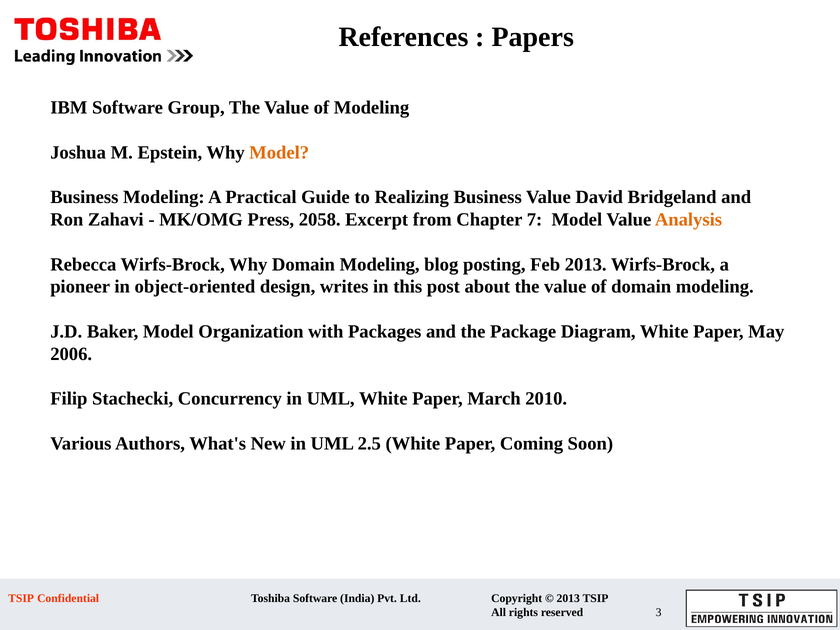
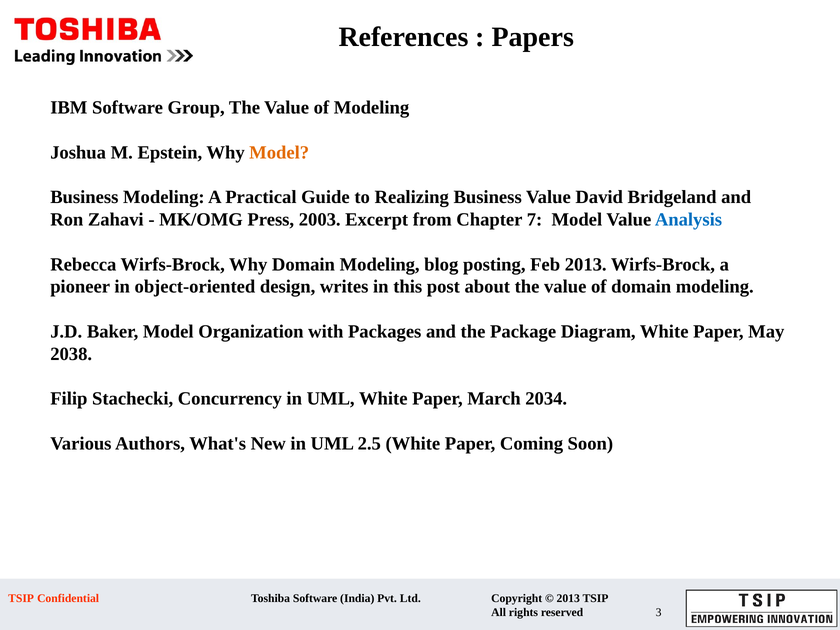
2058: 2058 -> 2003
Analysis colour: orange -> blue
2006: 2006 -> 2038
2010: 2010 -> 2034
